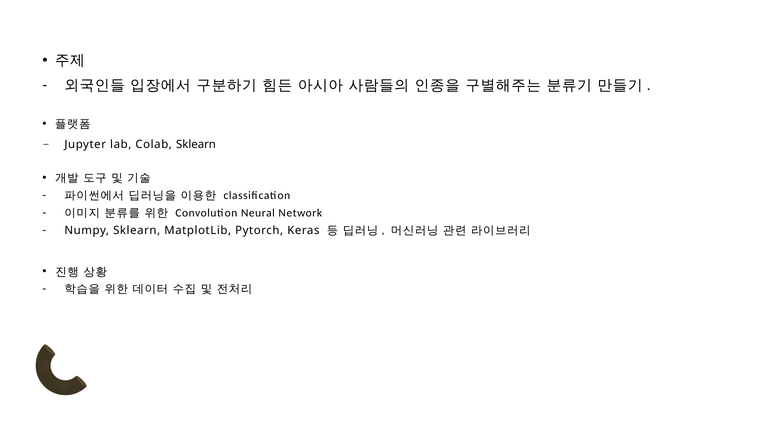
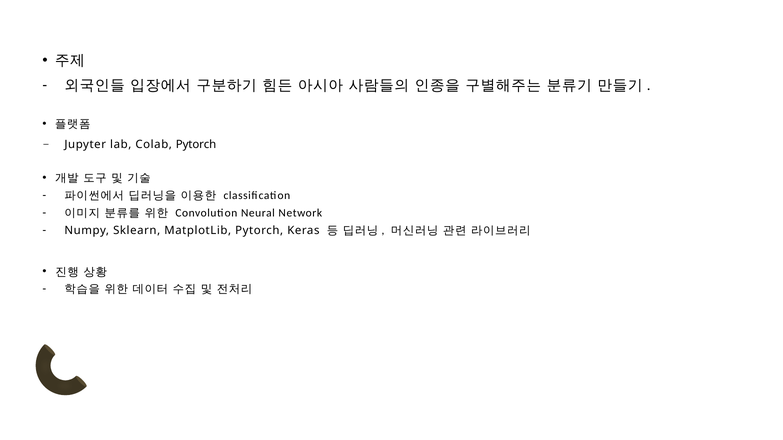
Colab Sklearn: Sklearn -> Pytorch
